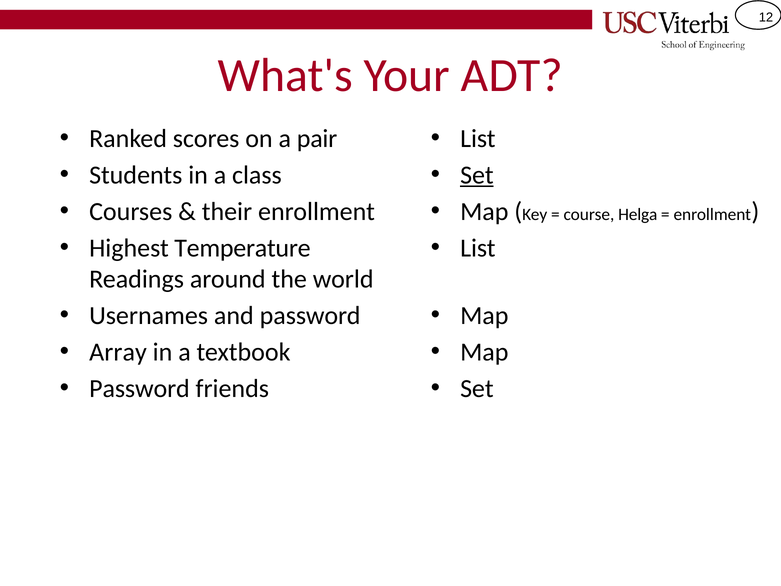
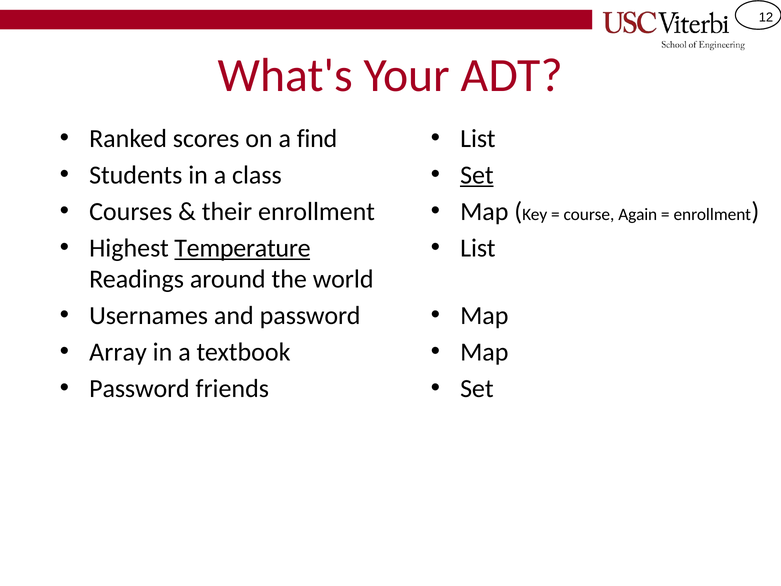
pair: pair -> find
Helga: Helga -> Again
Temperature underline: none -> present
